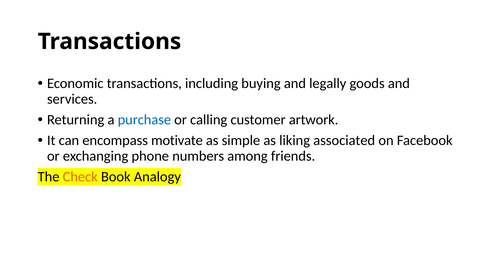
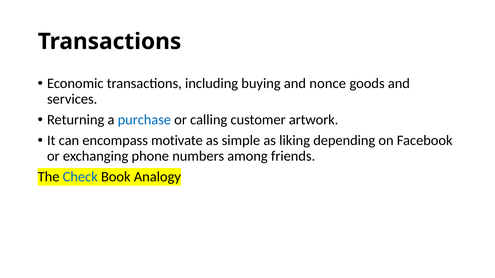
legally: legally -> nonce
associated: associated -> depending
Check colour: orange -> blue
